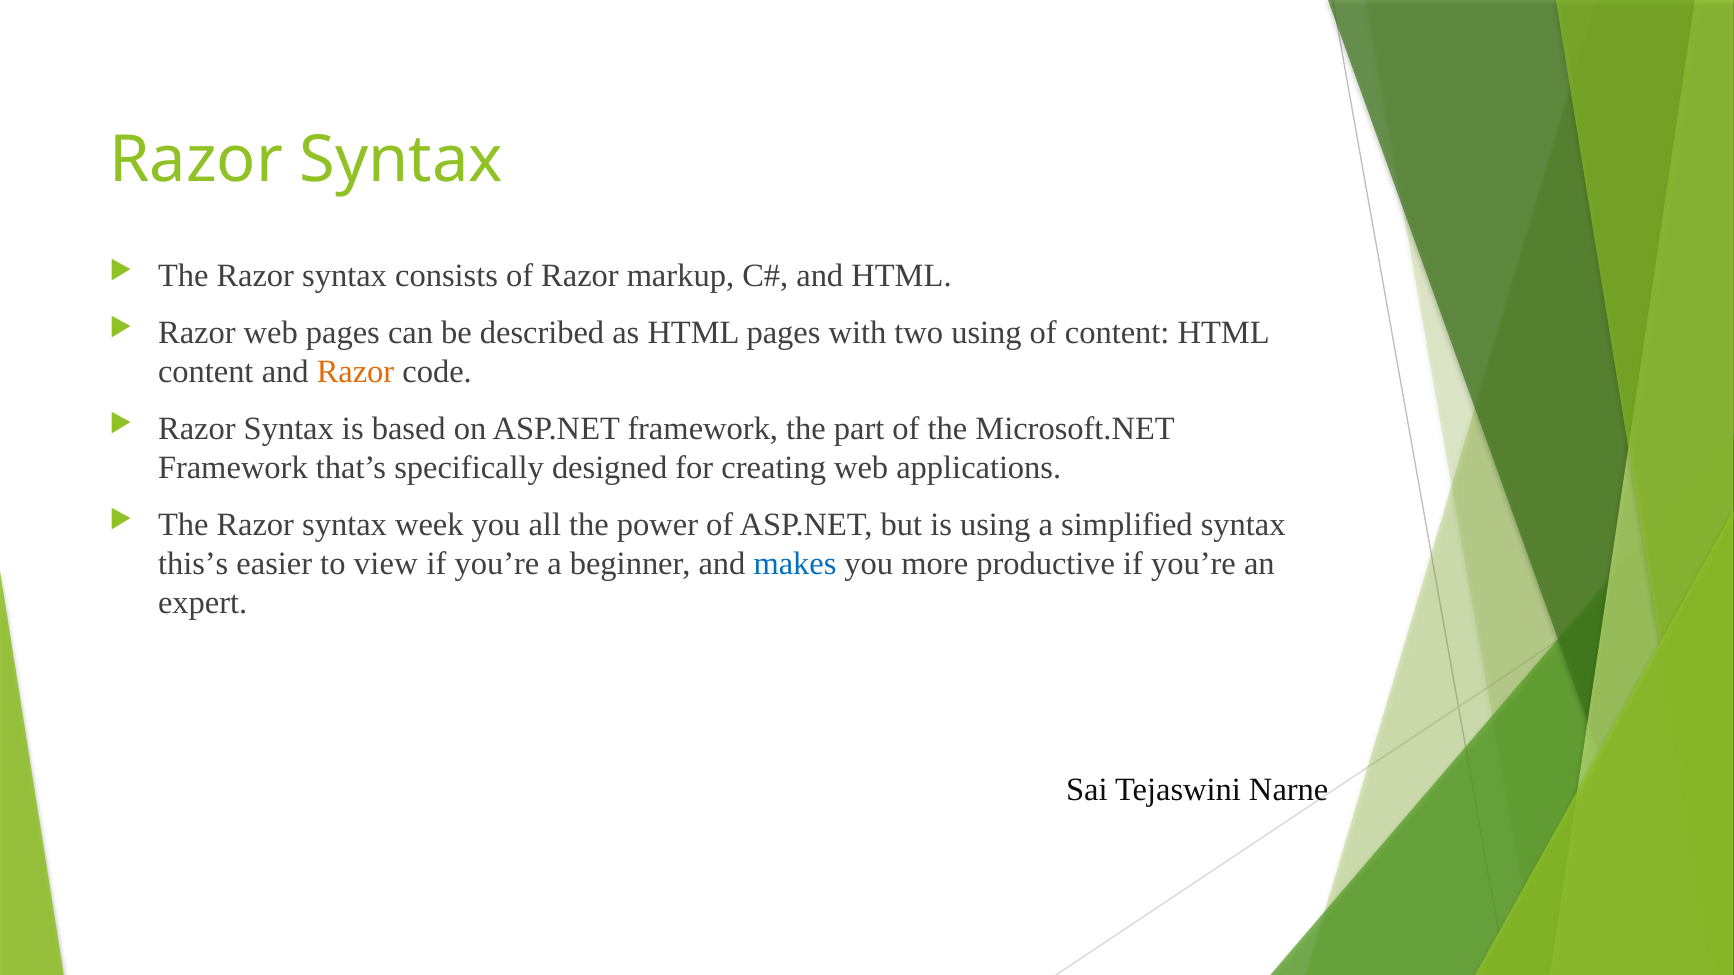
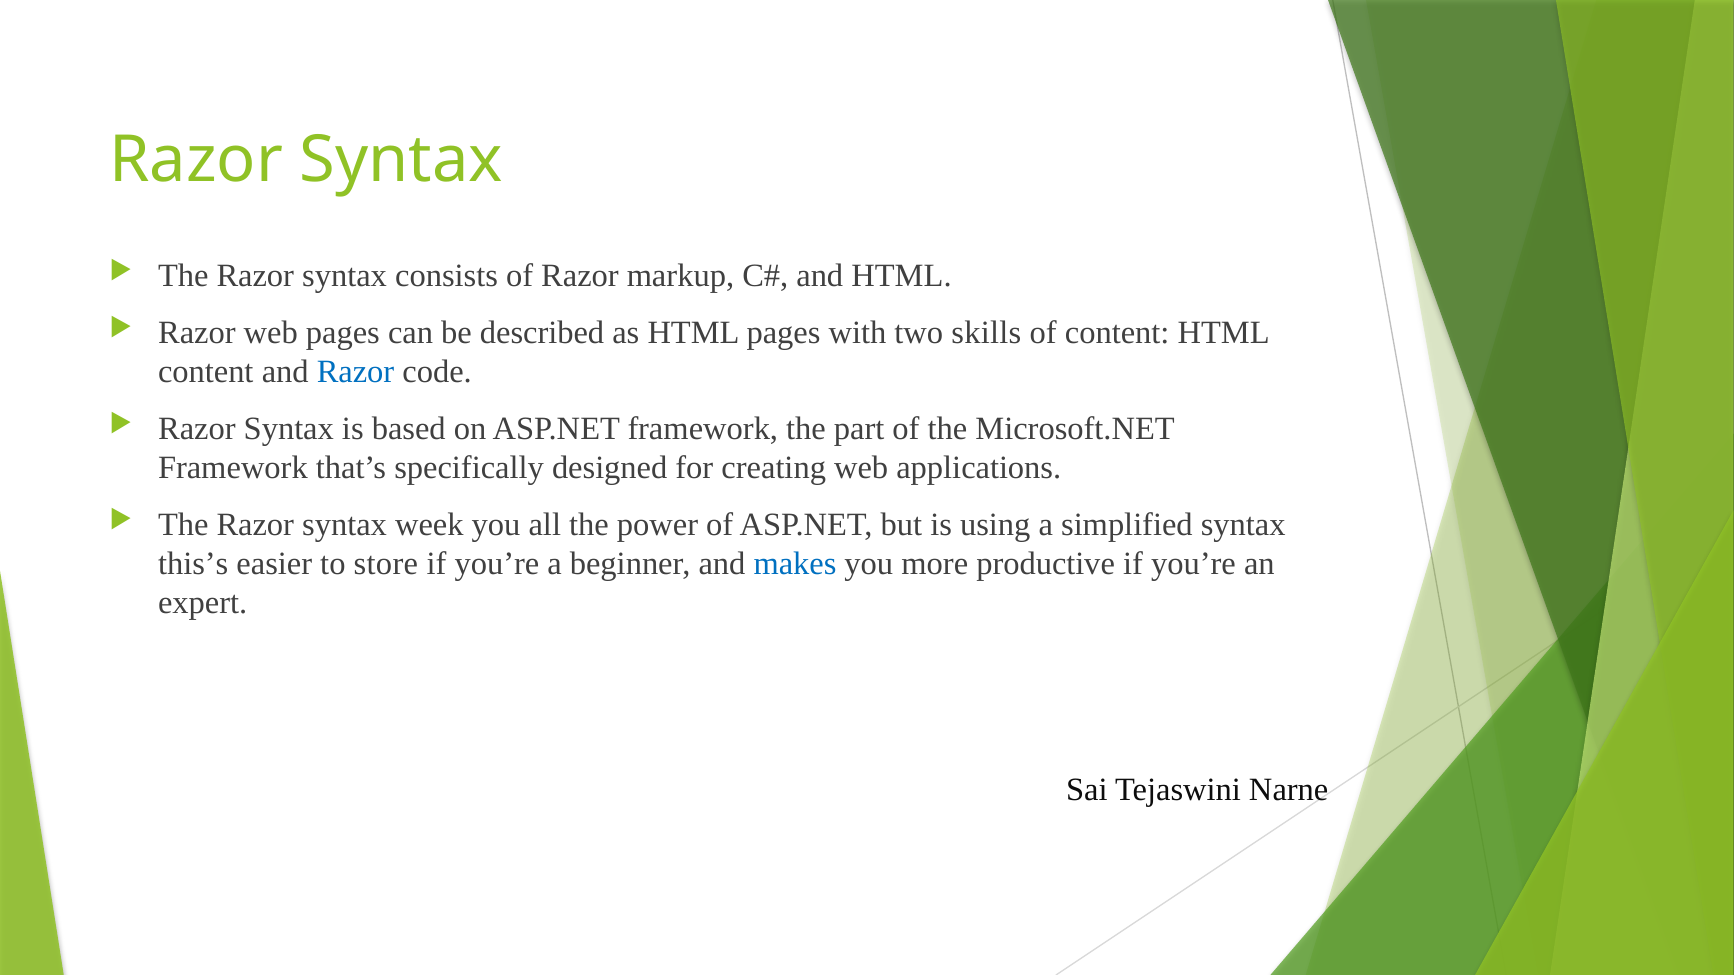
two using: using -> skills
Razor at (356, 372) colour: orange -> blue
view: view -> store
